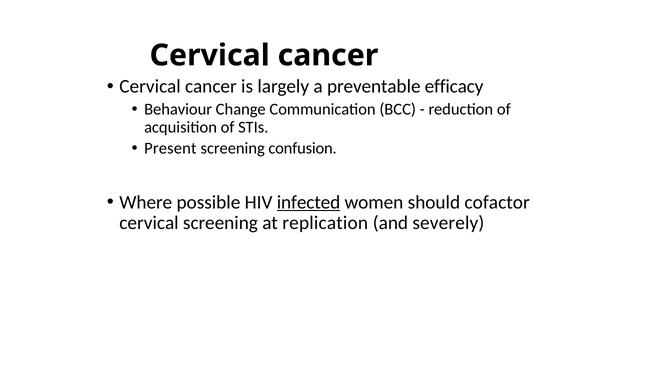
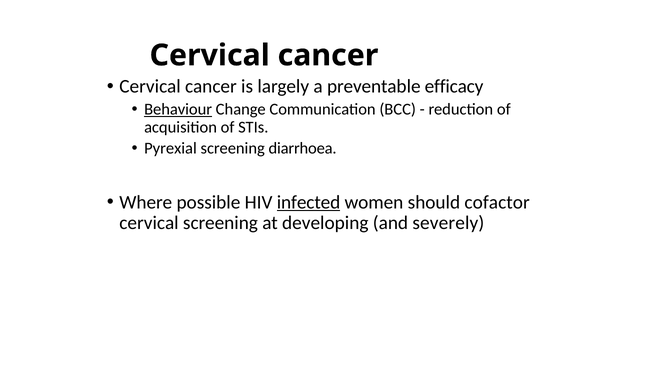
Behaviour underline: none -> present
Present: Present -> Pyrexial
confusion: confusion -> diarrhoea
replication: replication -> developing
